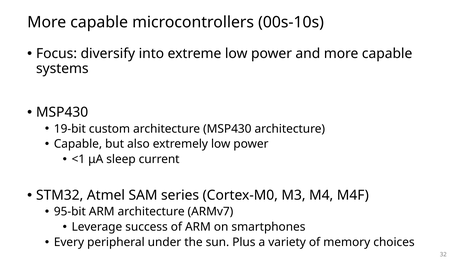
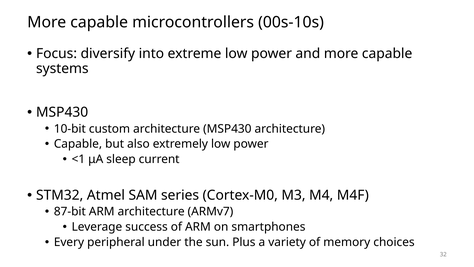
19-bit: 19-bit -> 10-bit
95-bit: 95-bit -> 87-bit
